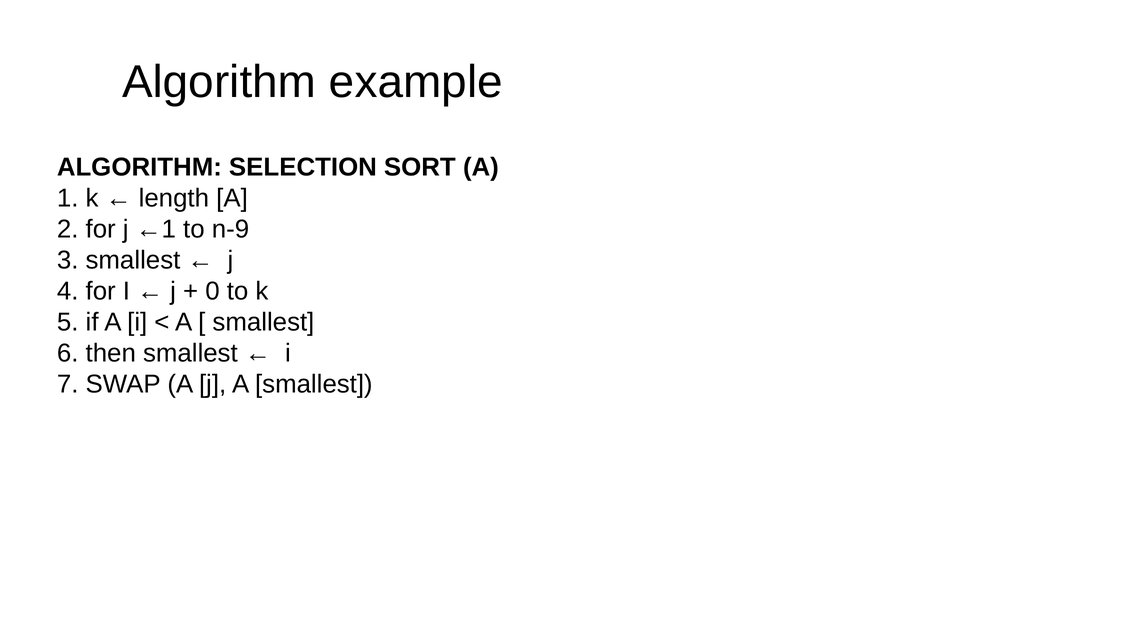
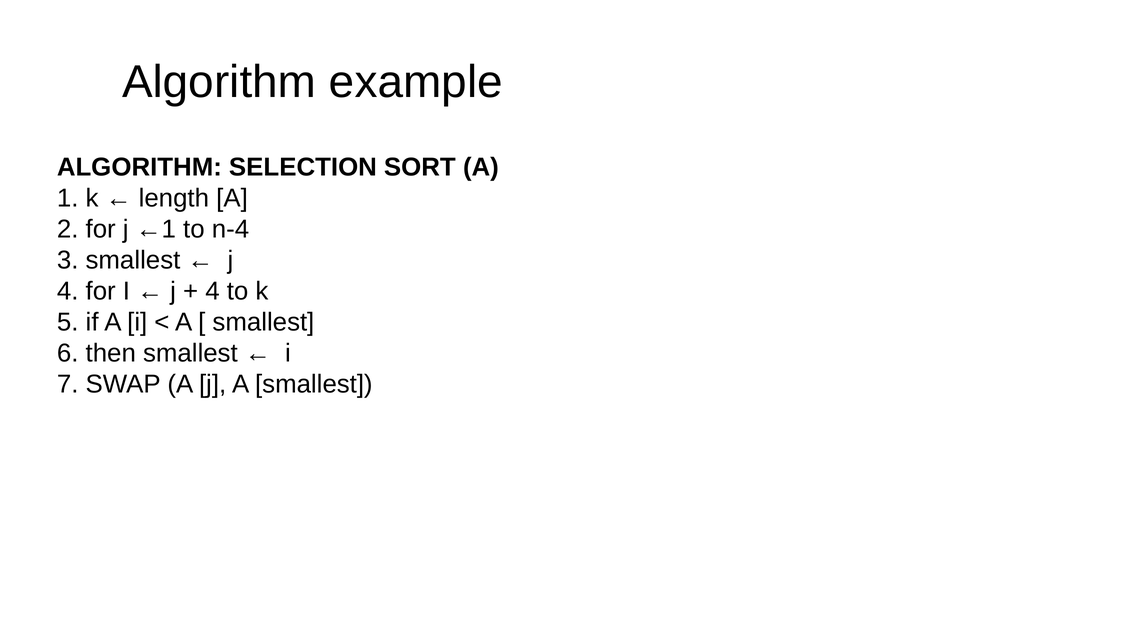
n-9: n-9 -> n-4
0 at (212, 291): 0 -> 4
